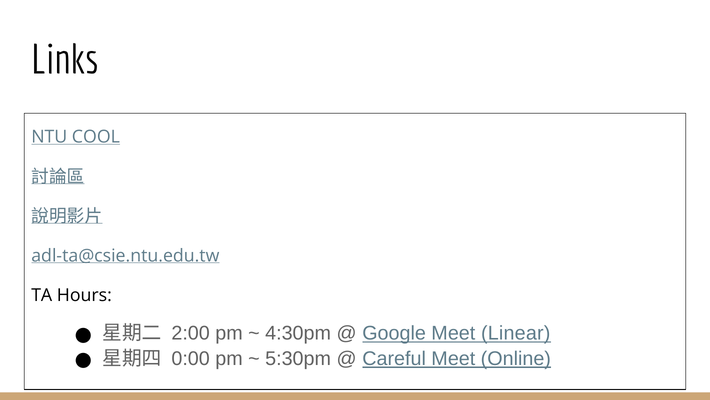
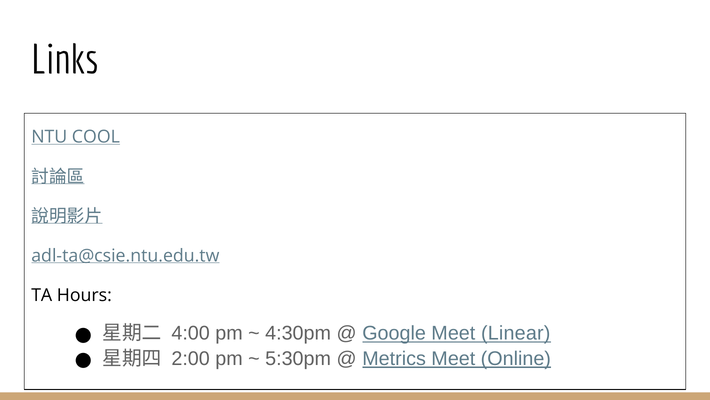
2:00: 2:00 -> 4:00
0:00: 0:00 -> 2:00
Careful: Careful -> Metrics
